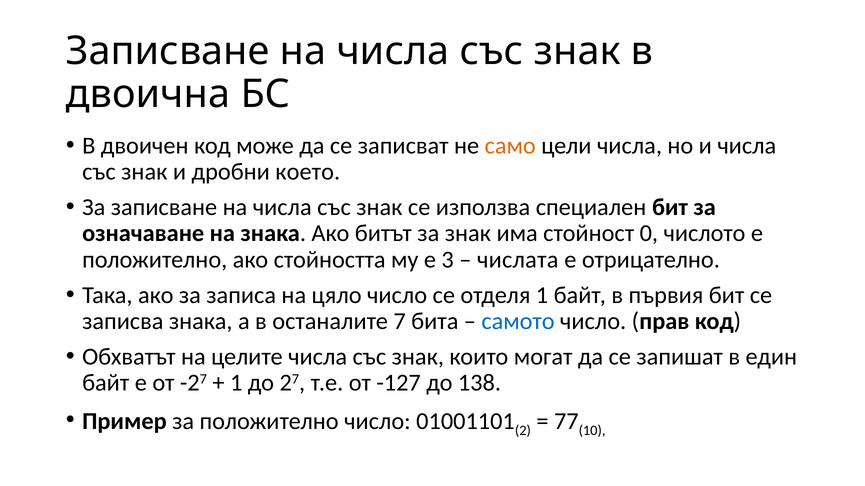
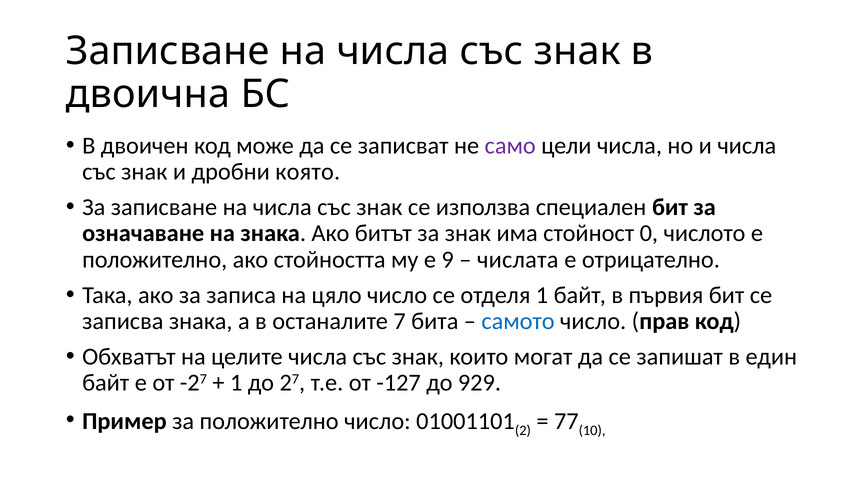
само colour: orange -> purple
което: което -> която
3: 3 -> 9
138: 138 -> 929
